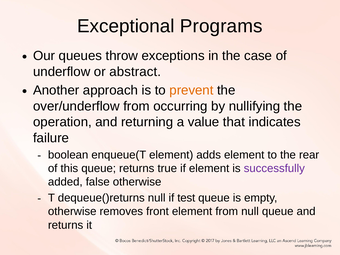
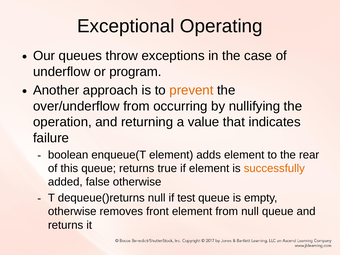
Programs: Programs -> Operating
abstract: abstract -> program
successfully colour: purple -> orange
